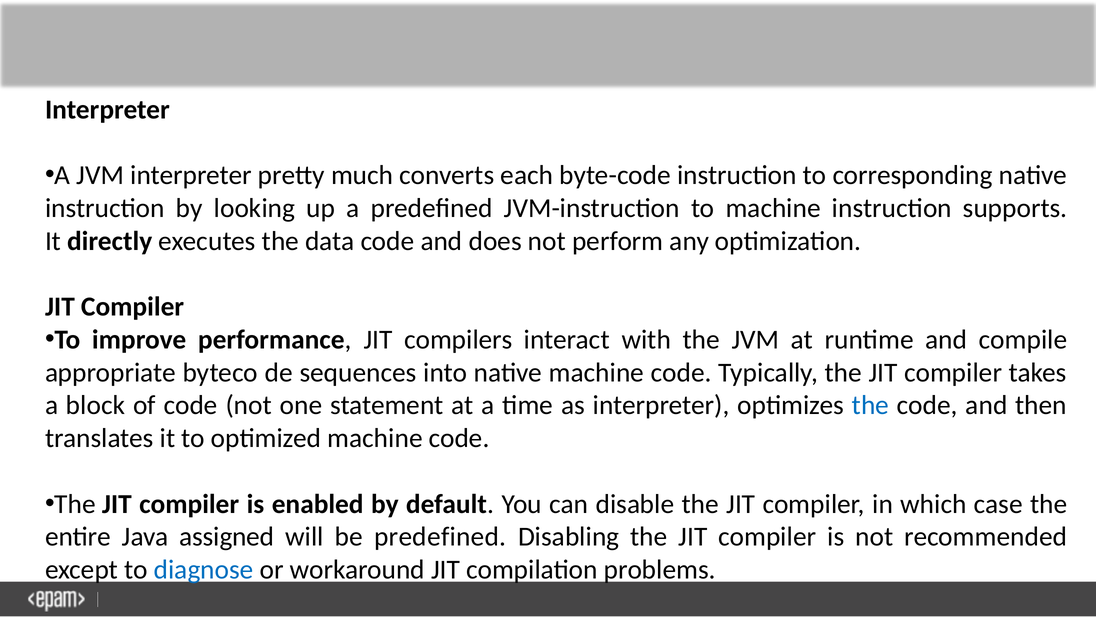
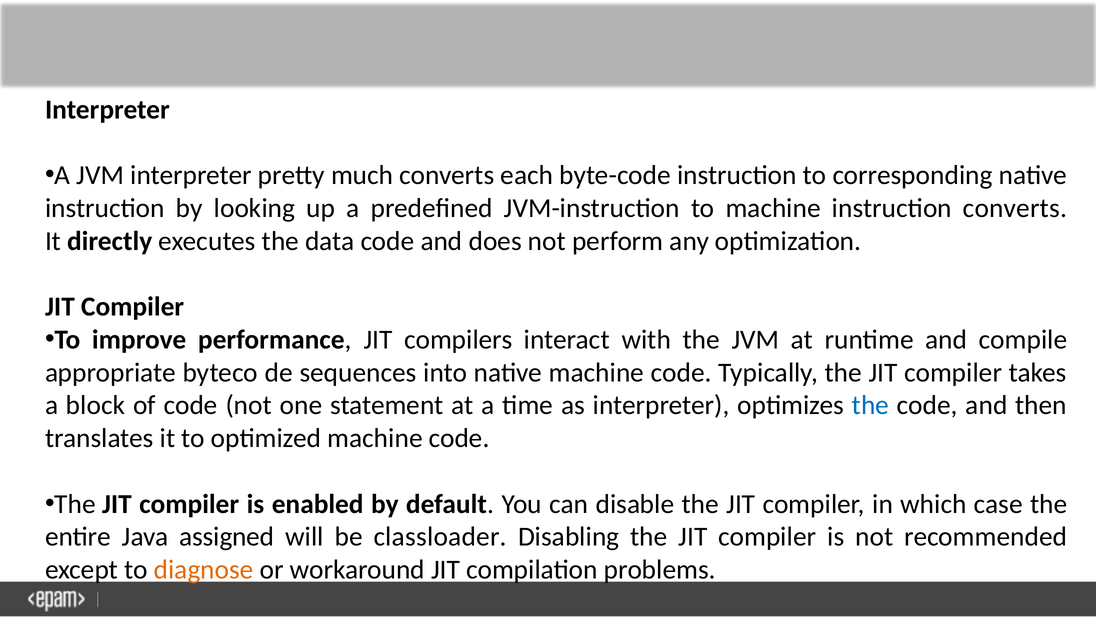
instruction supports: supports -> converts
be predefined: predefined -> classloader
diagnose colour: blue -> orange
